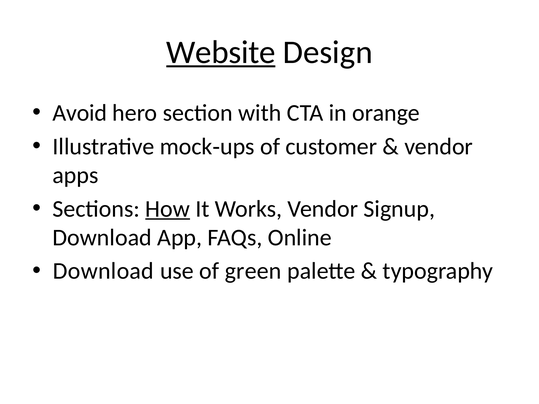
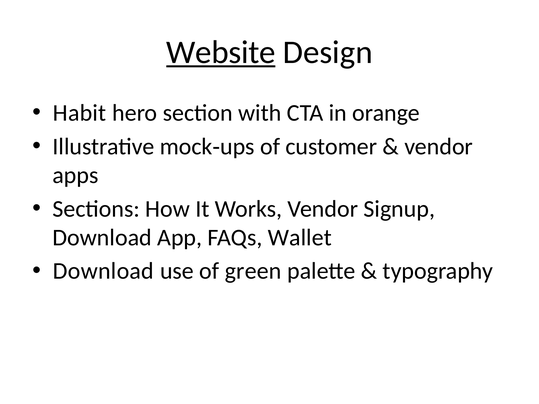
Avoid: Avoid -> Habit
How underline: present -> none
Online: Online -> Wallet
